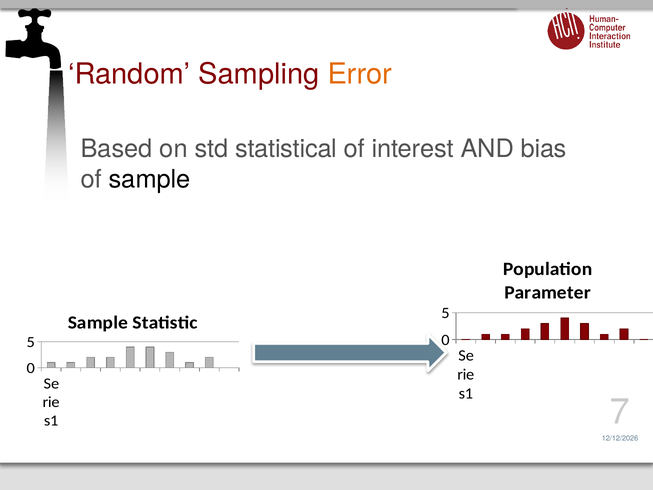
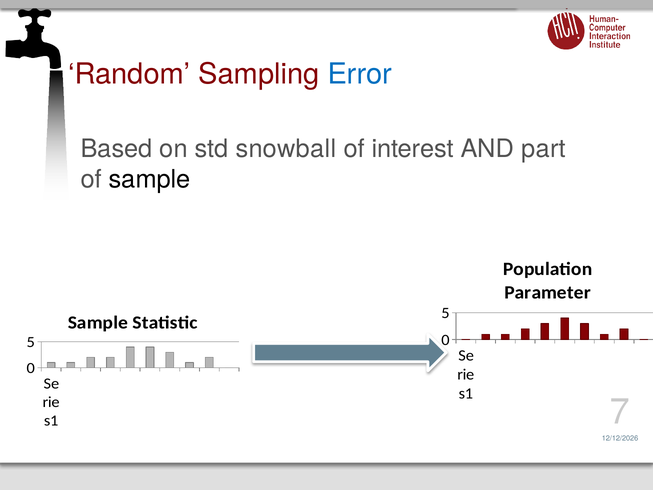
Error colour: orange -> blue
statistical: statistical -> snowball
bias: bias -> part
